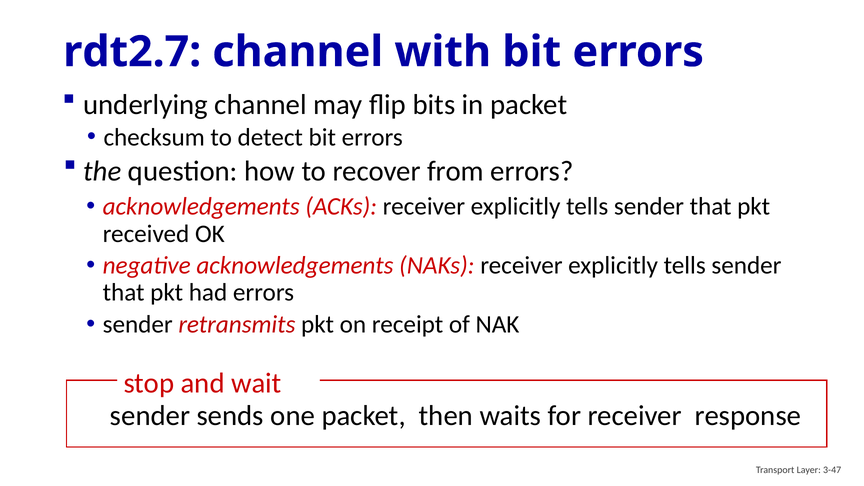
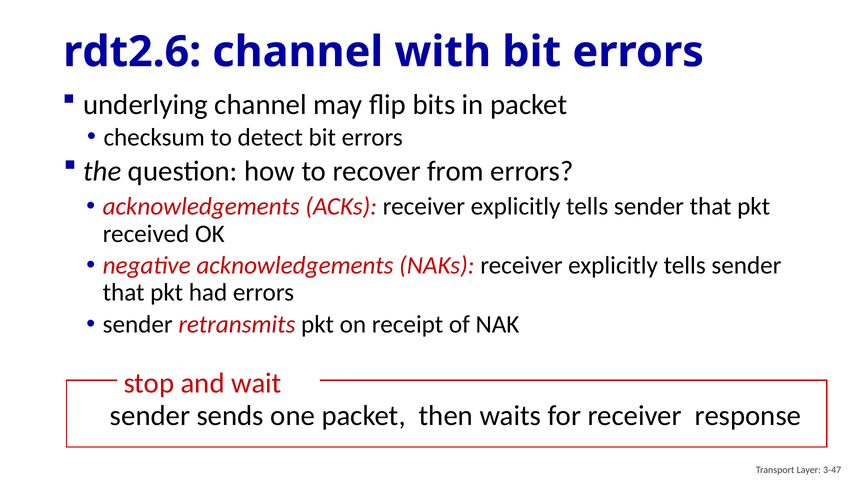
rdt2.7: rdt2.7 -> rdt2.6
